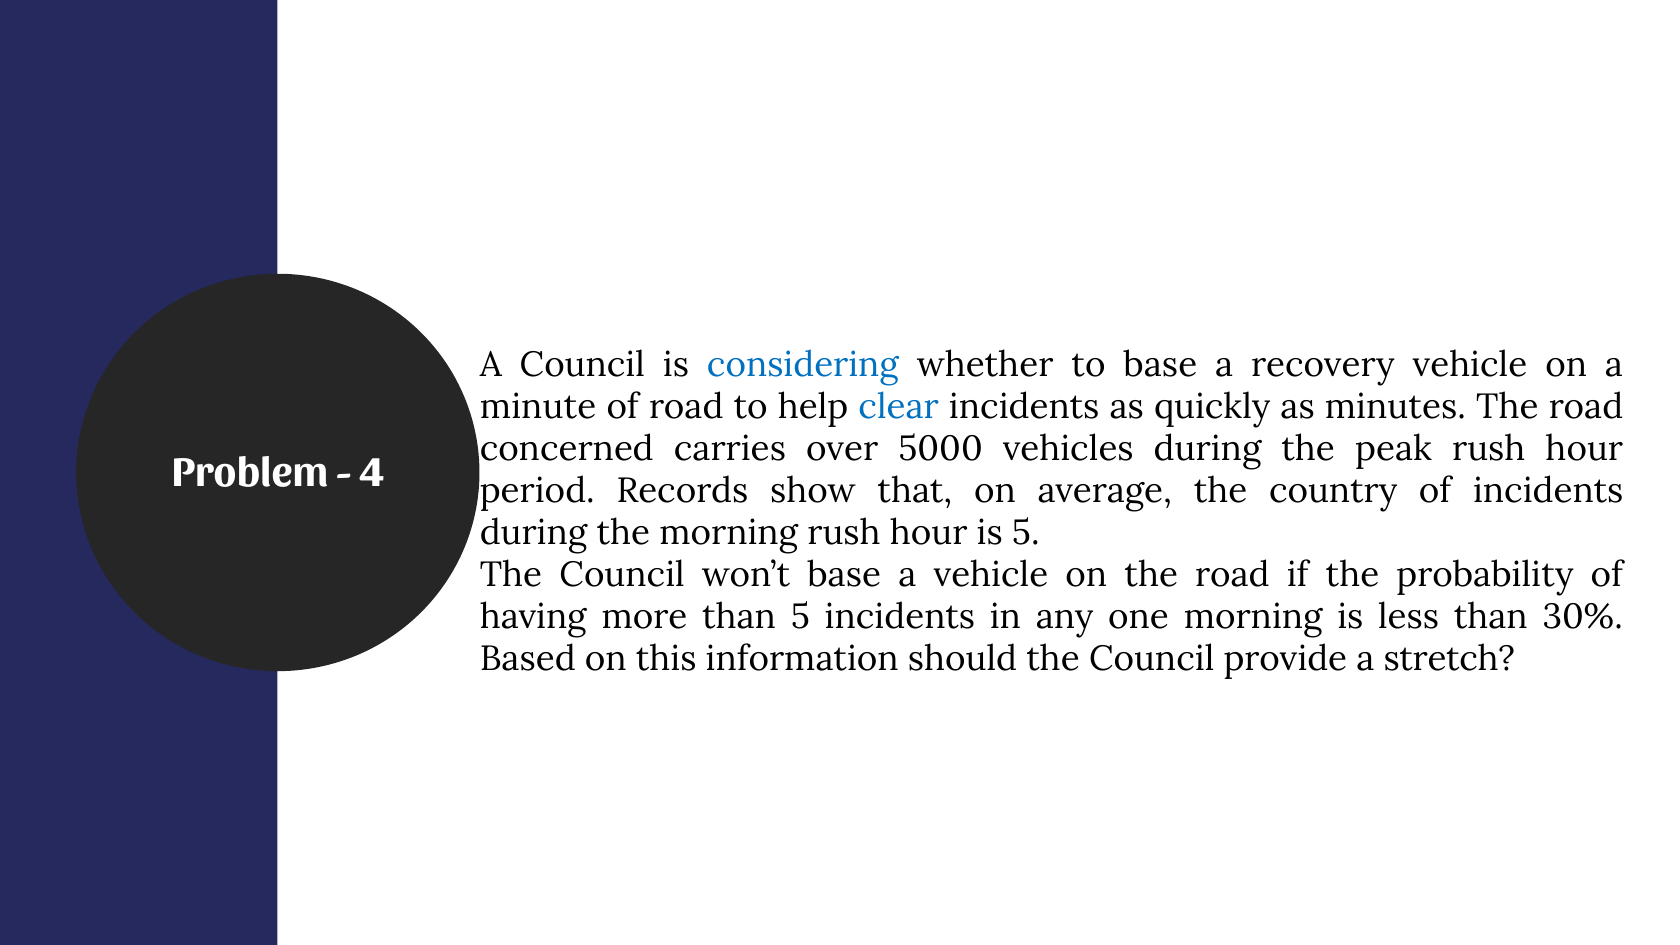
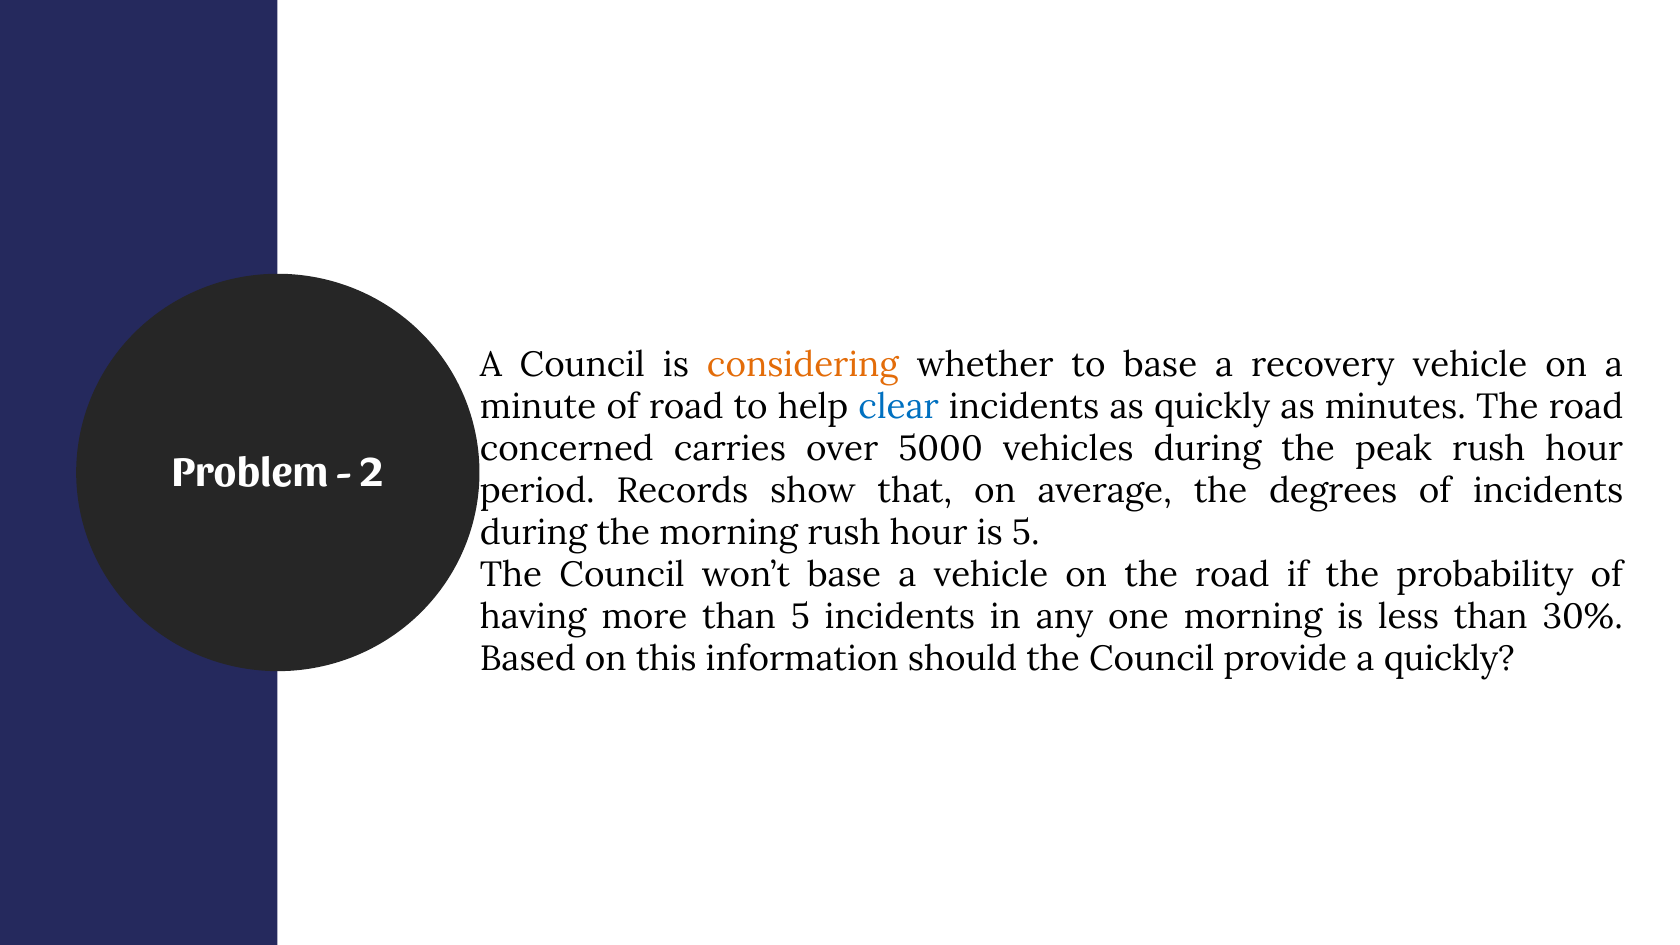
considering colour: blue -> orange
4: 4 -> 2
country: country -> degrees
a stretch: stretch -> quickly
